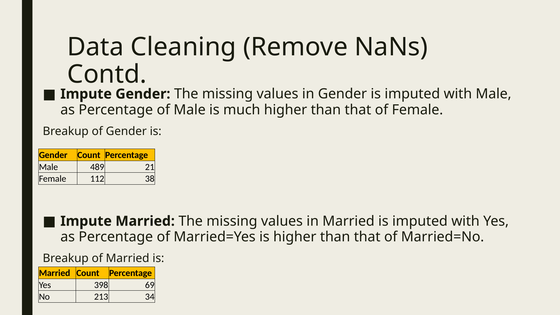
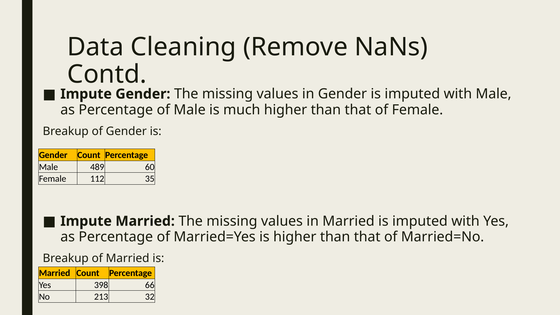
21: 21 -> 60
38: 38 -> 35
69: 69 -> 66
34: 34 -> 32
